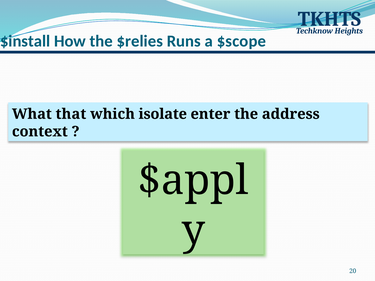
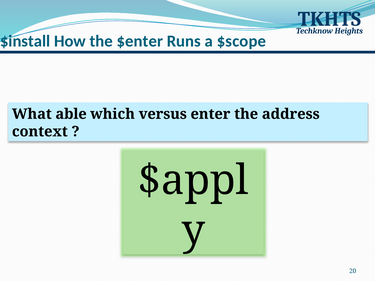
$relies: $relies -> $enter
that: that -> able
isolate: isolate -> versus
